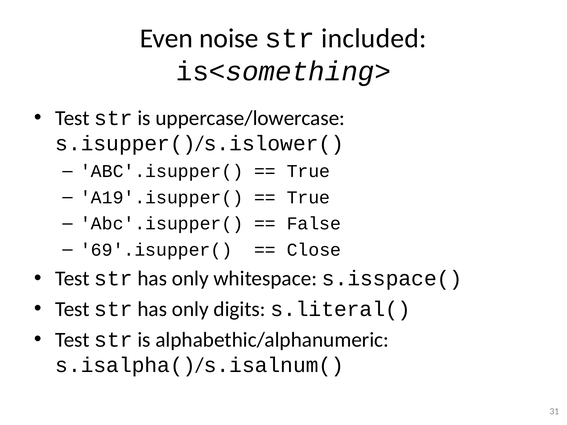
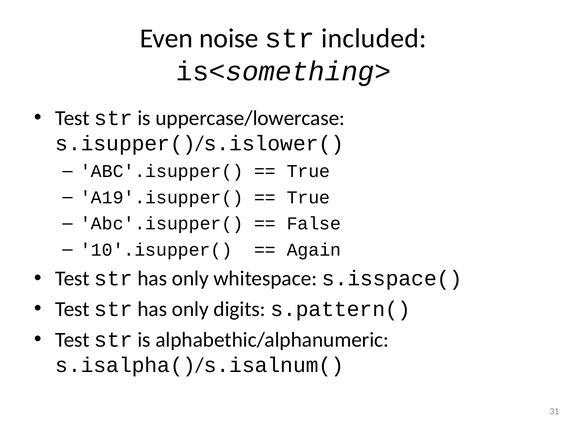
69'.isupper(: 69'.isupper( -> 10'.isupper(
Close: Close -> Again
s.literal(: s.literal( -> s.pattern(
